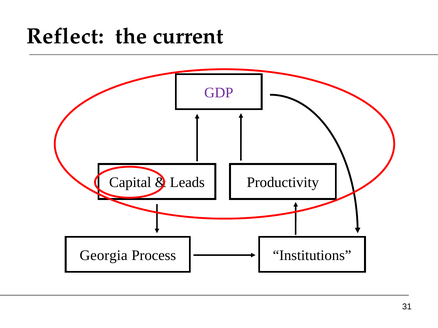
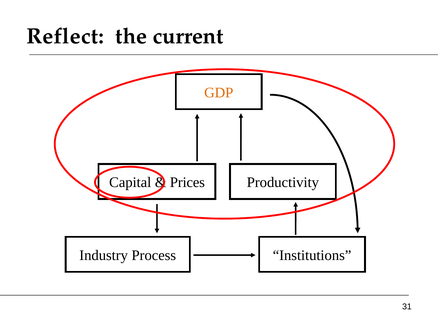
GDP colour: purple -> orange
Leads: Leads -> Prices
Georgia: Georgia -> Industry
